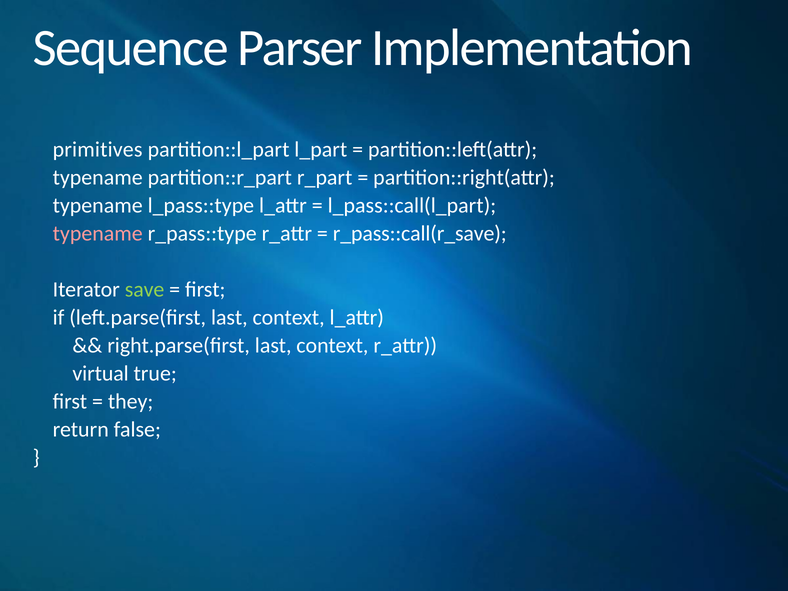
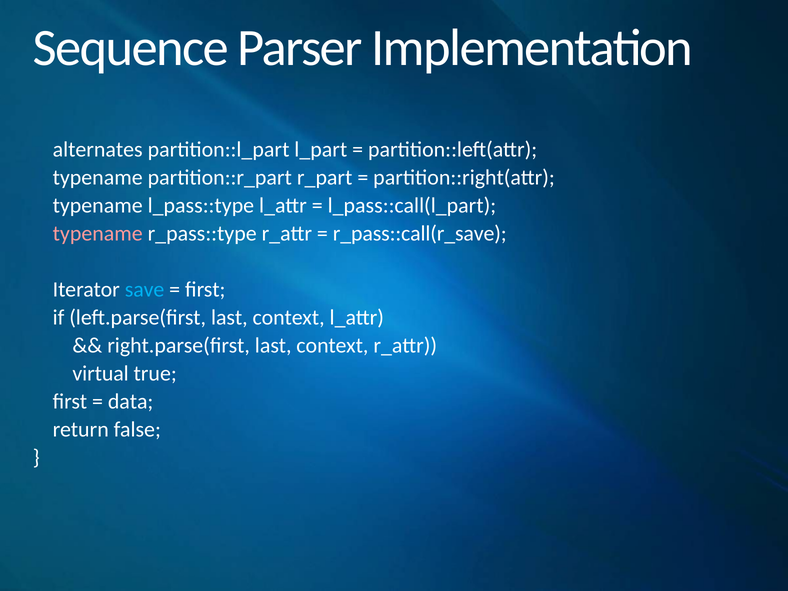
primitives: primitives -> alternates
save colour: light green -> light blue
they: they -> data
